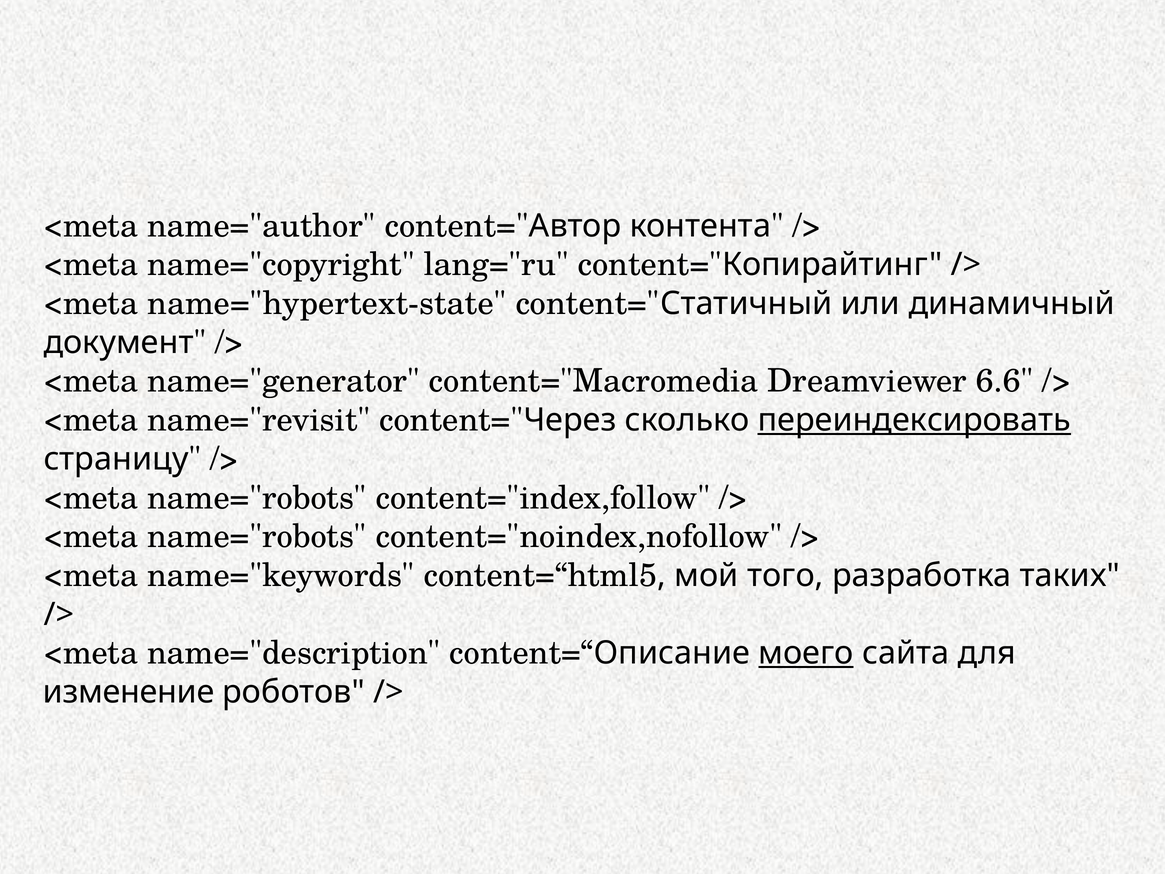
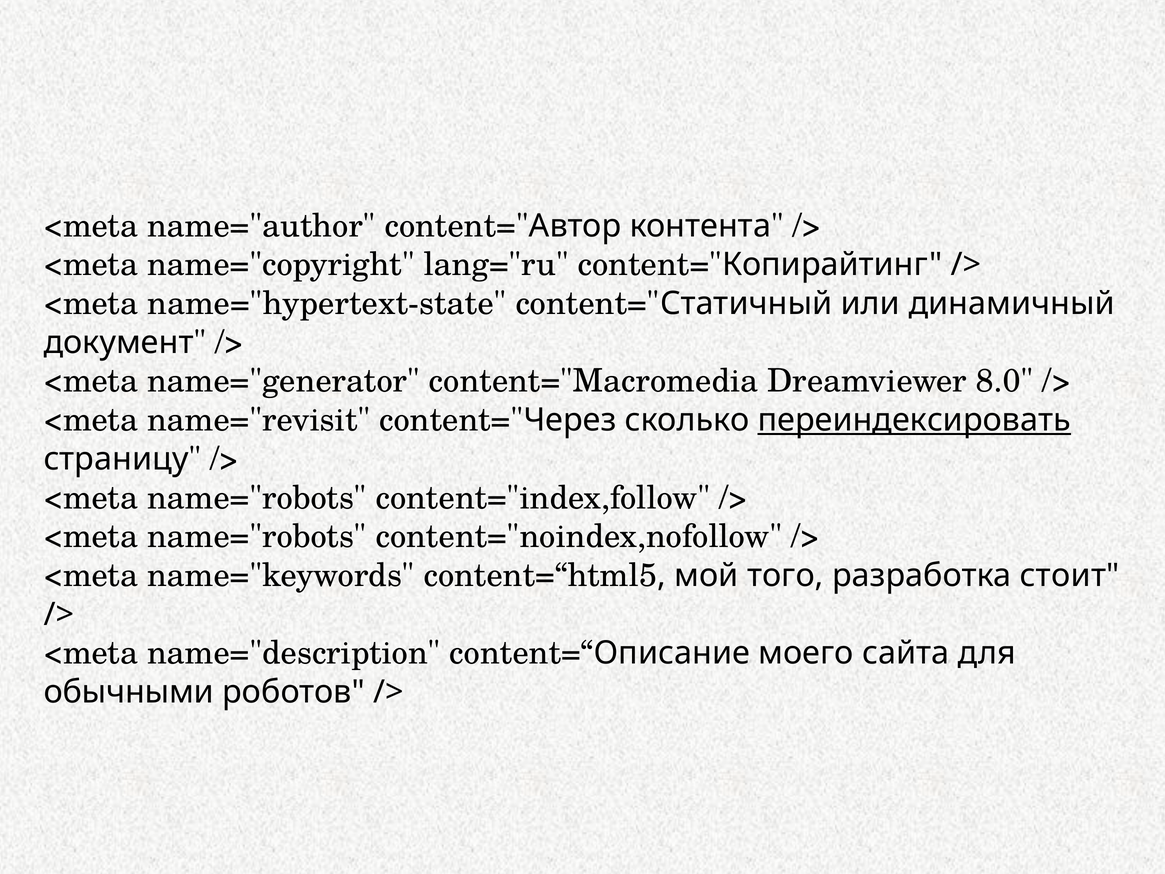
6.6: 6.6 -> 8.0
таких: таких -> стоит
моего underline: present -> none
изменение: изменение -> обычными
